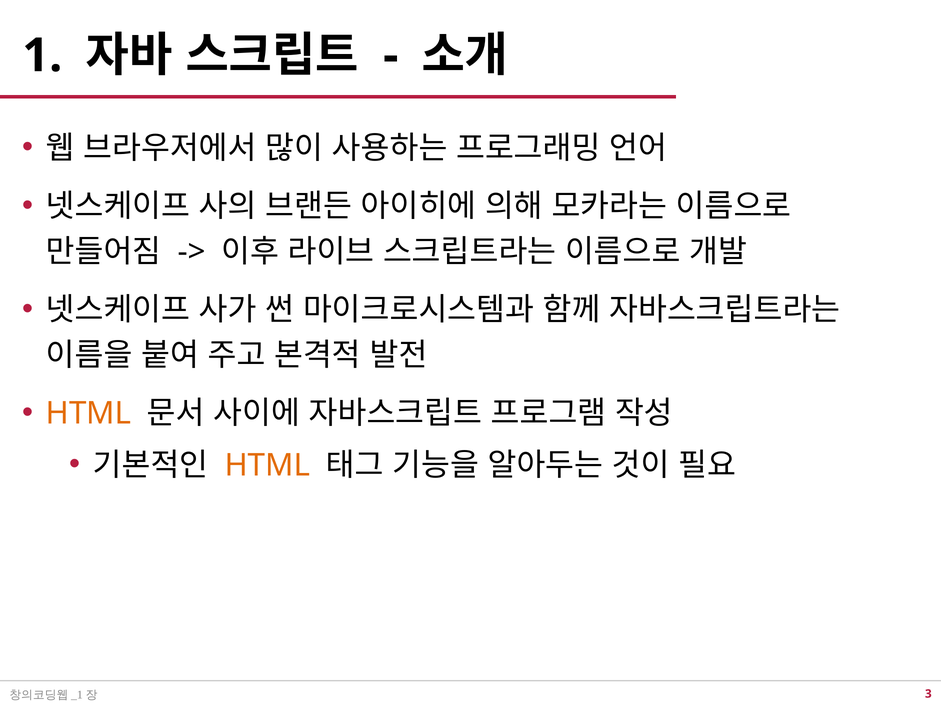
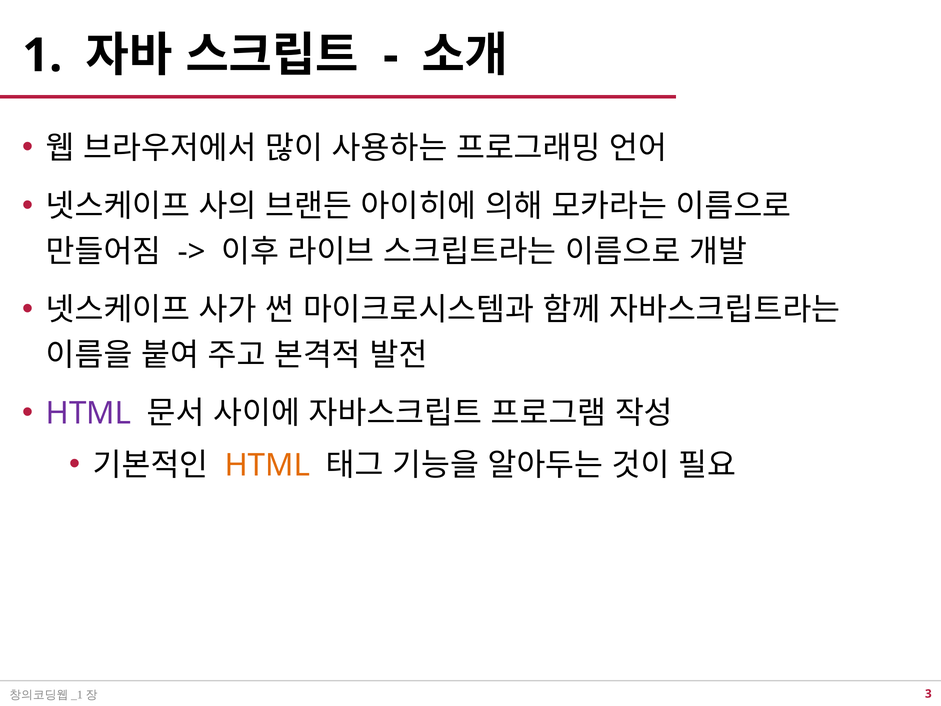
HTML at (89, 413) colour: orange -> purple
